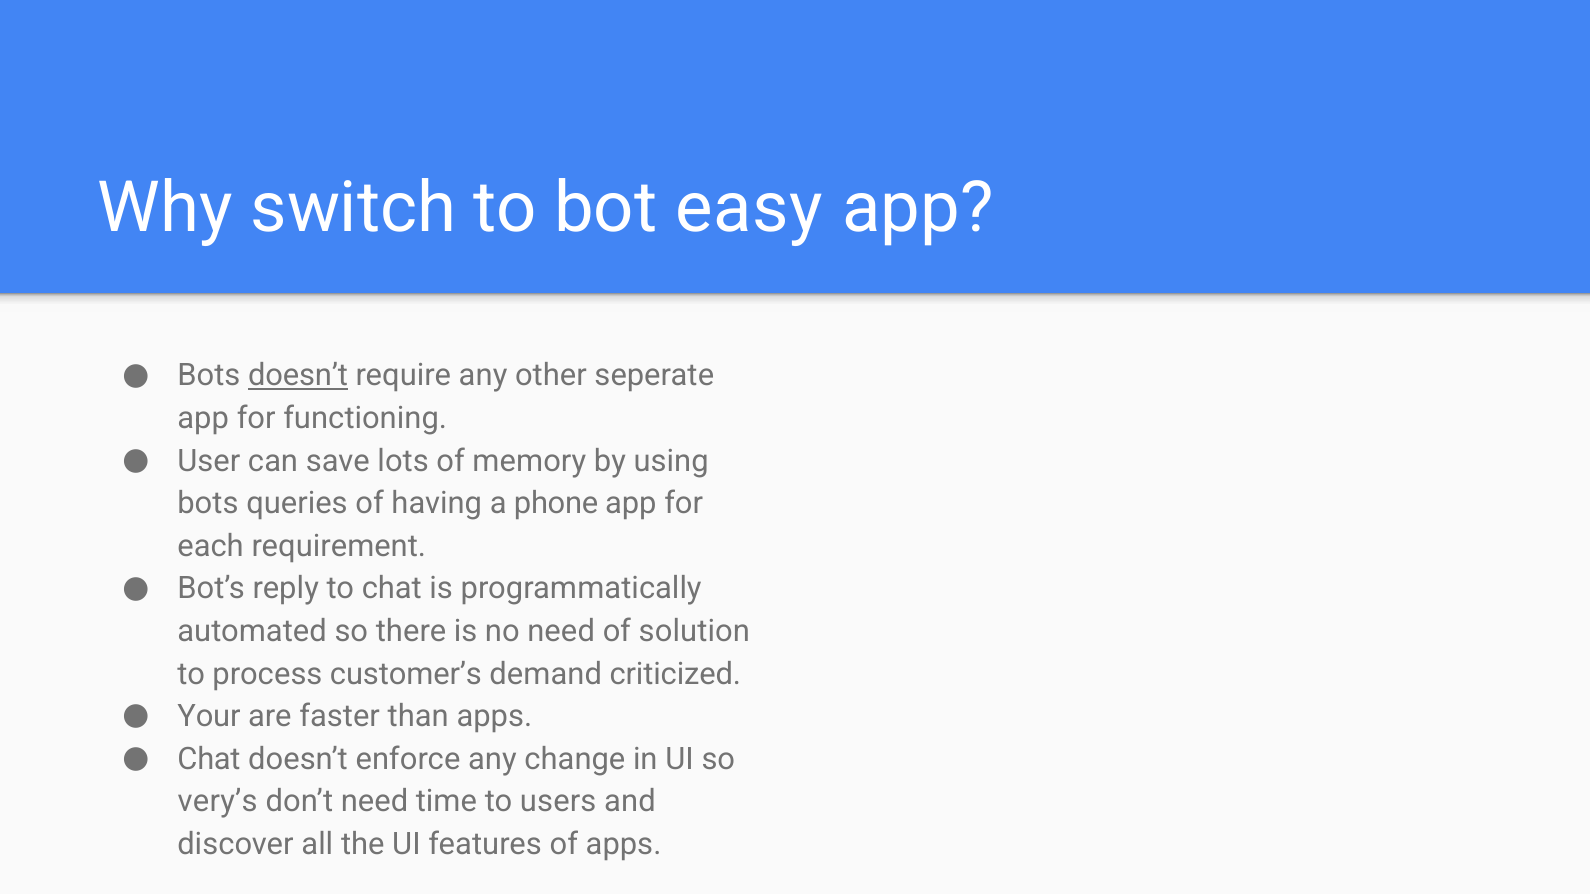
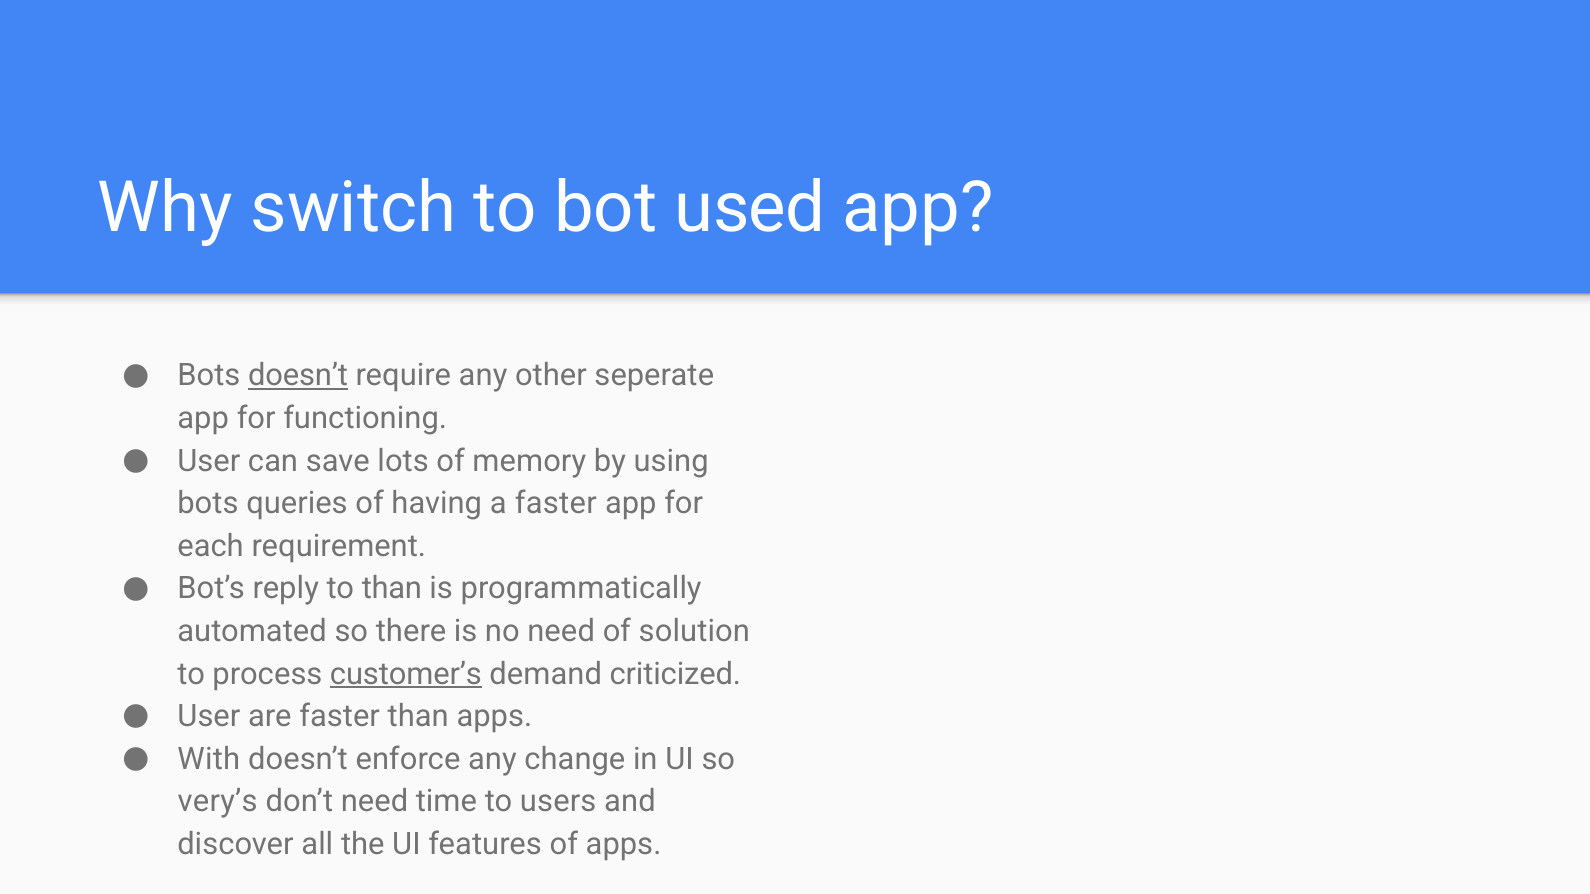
easy: easy -> used
a phone: phone -> faster
to chat: chat -> than
customer’s underline: none -> present
Your at (209, 717): Your -> User
Chat at (209, 760): Chat -> With
